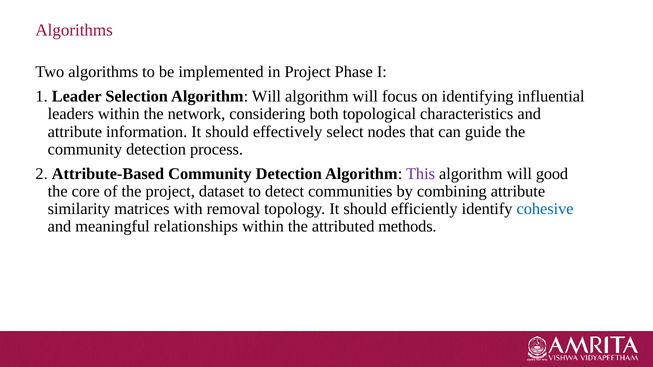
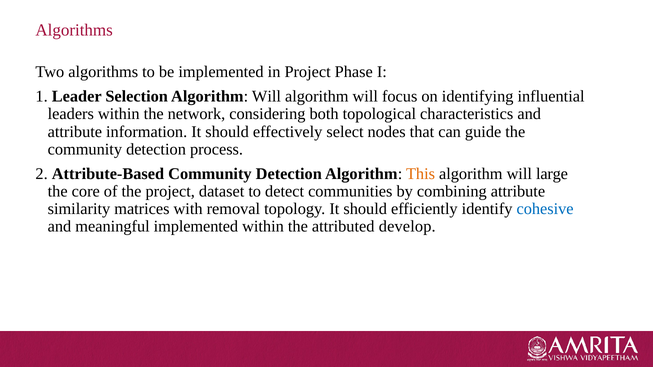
This colour: purple -> orange
good: good -> large
meaningful relationships: relationships -> implemented
methods: methods -> develop
